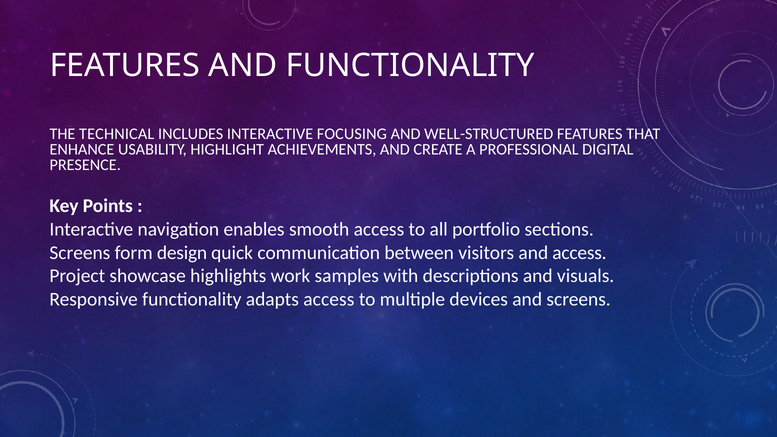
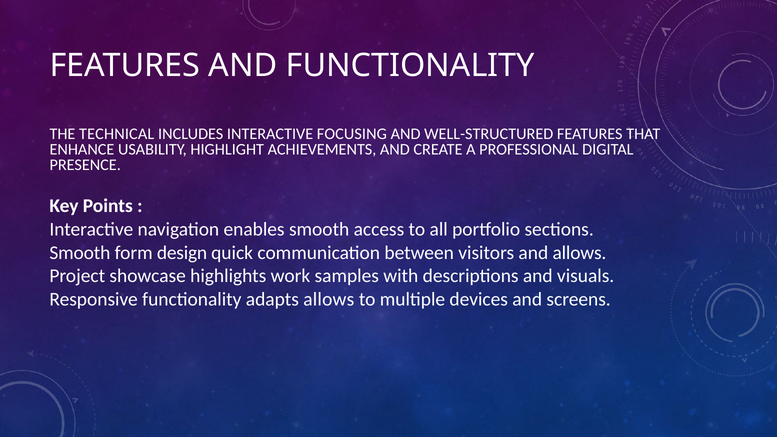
Screens at (80, 253): Screens -> Smooth
and access: access -> allows
adapts access: access -> allows
